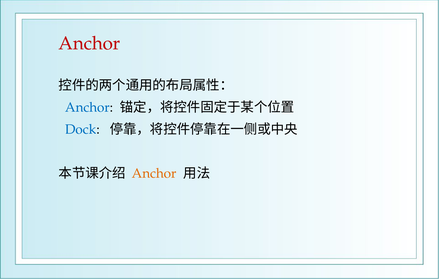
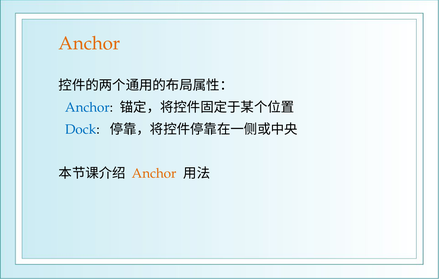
Anchor at (89, 43) colour: red -> orange
